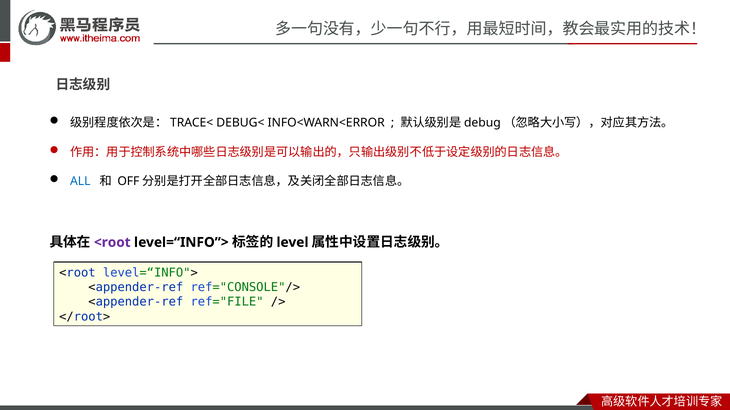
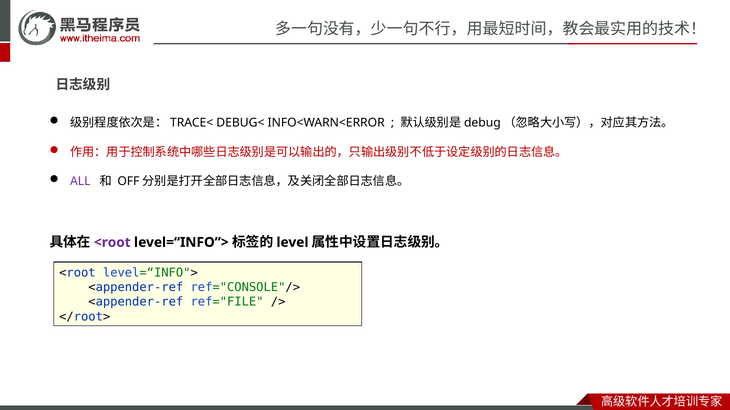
ALL colour: blue -> purple
